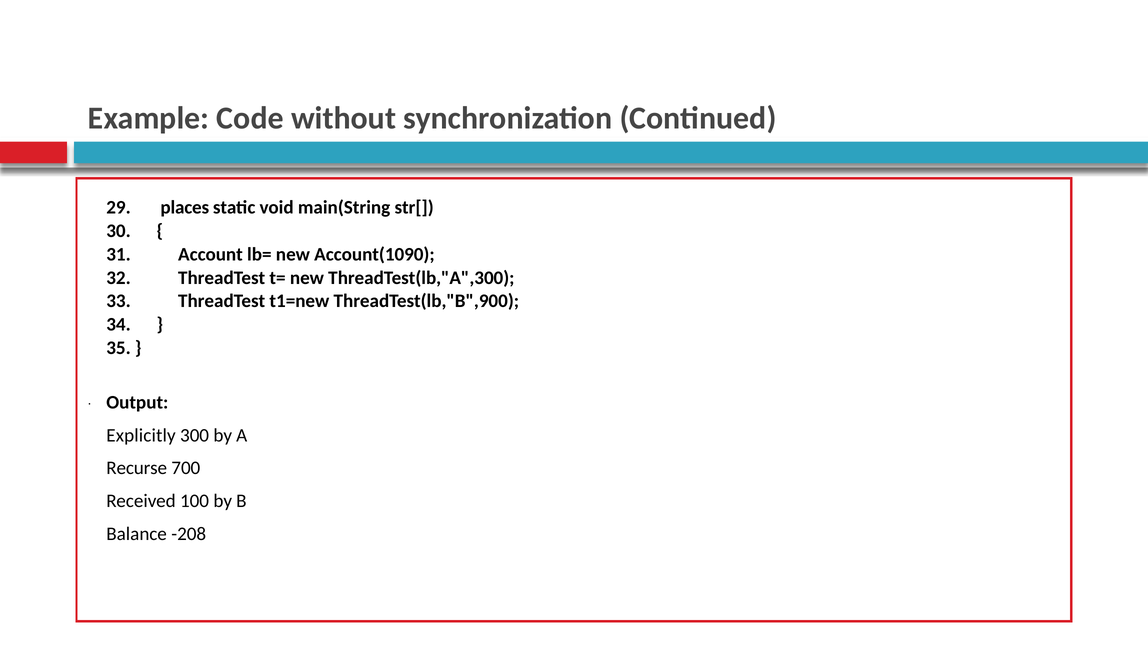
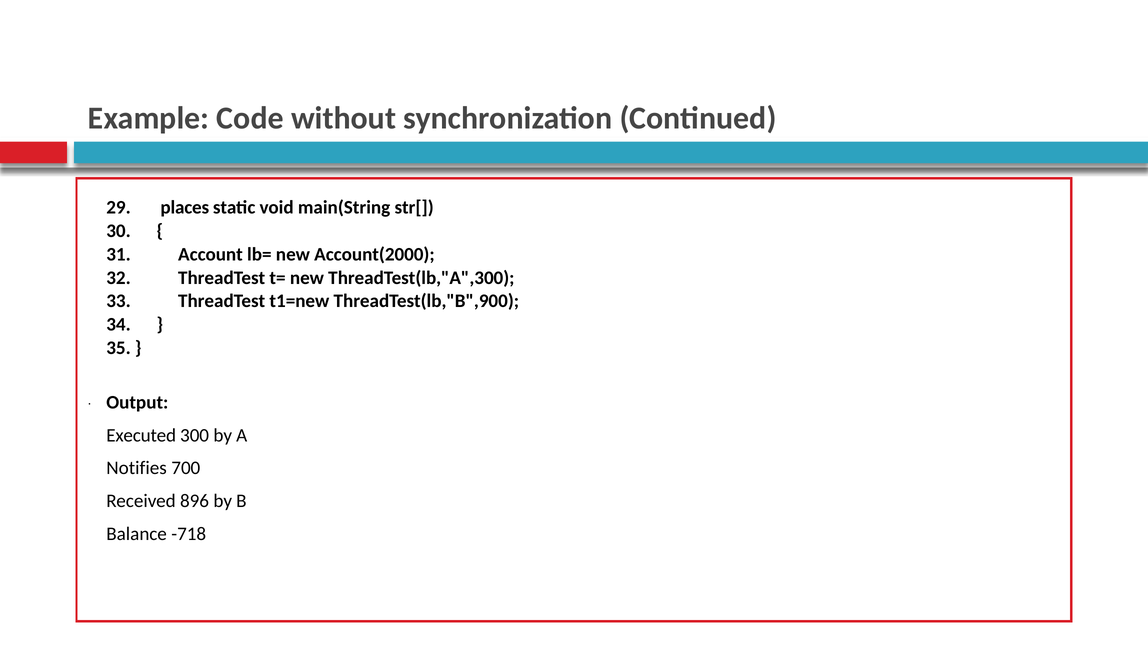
Account(1090: Account(1090 -> Account(2000
Explicitly: Explicitly -> Executed
Recurse: Recurse -> Notifies
100: 100 -> 896
-208: -208 -> -718
